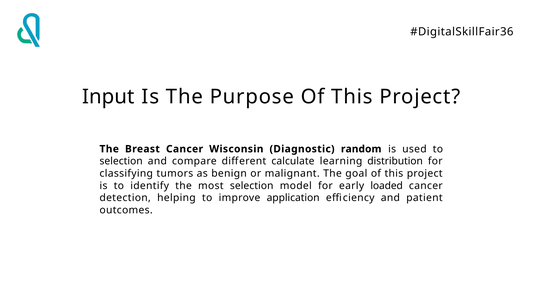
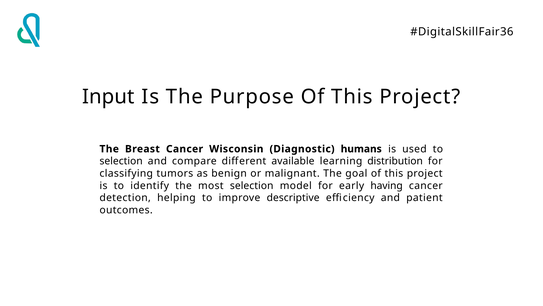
random: random -> humans
calculate: calculate -> available
loaded: loaded -> having
application: application -> descriptive
